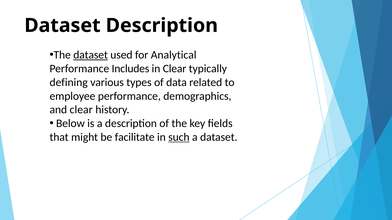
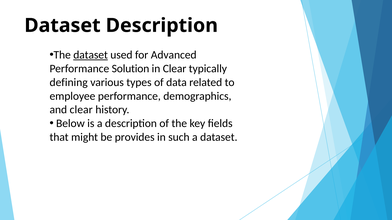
Analytical: Analytical -> Advanced
Includes: Includes -> Solution
facilitate: facilitate -> provides
such underline: present -> none
